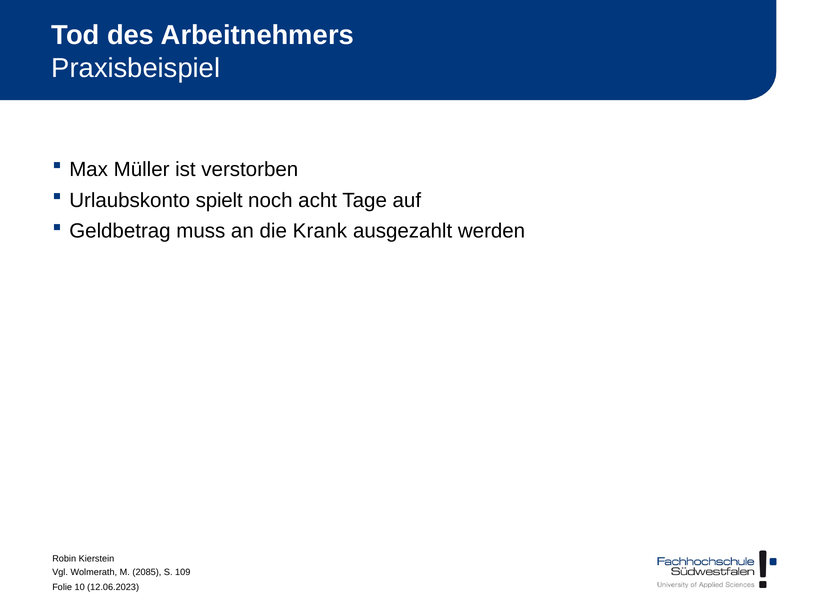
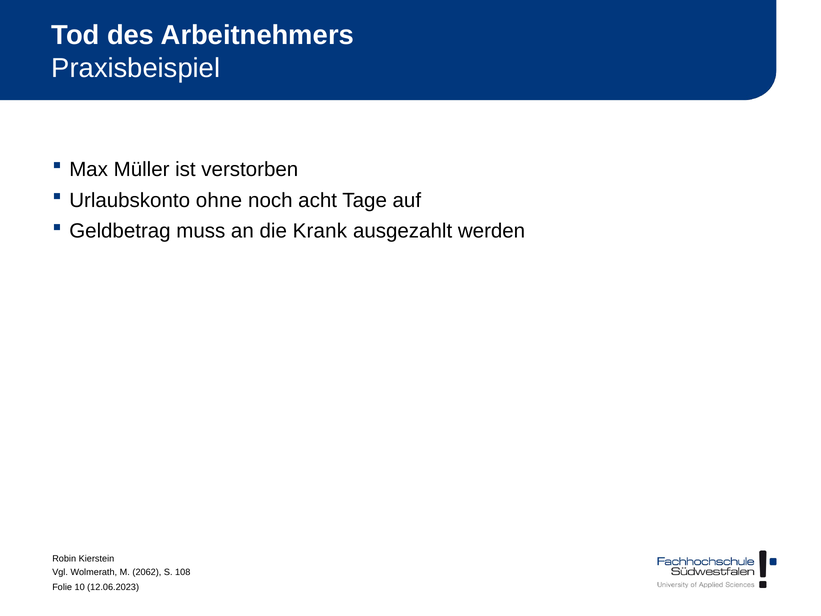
spielt: spielt -> ohne
2085: 2085 -> 2062
109: 109 -> 108
